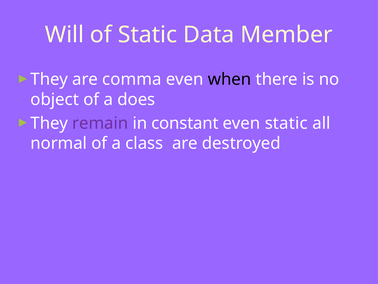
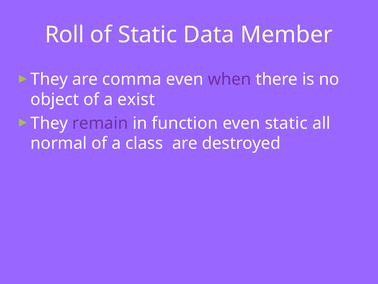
Will: Will -> Roll
when colour: black -> purple
does: does -> exist
constant: constant -> function
